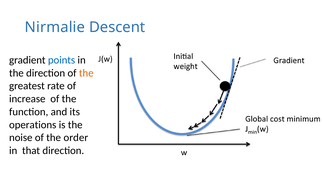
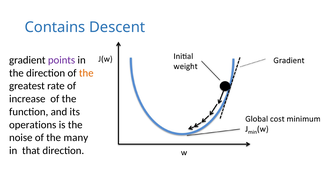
Nirmalie: Nirmalie -> Contains
points colour: blue -> purple
order: order -> many
